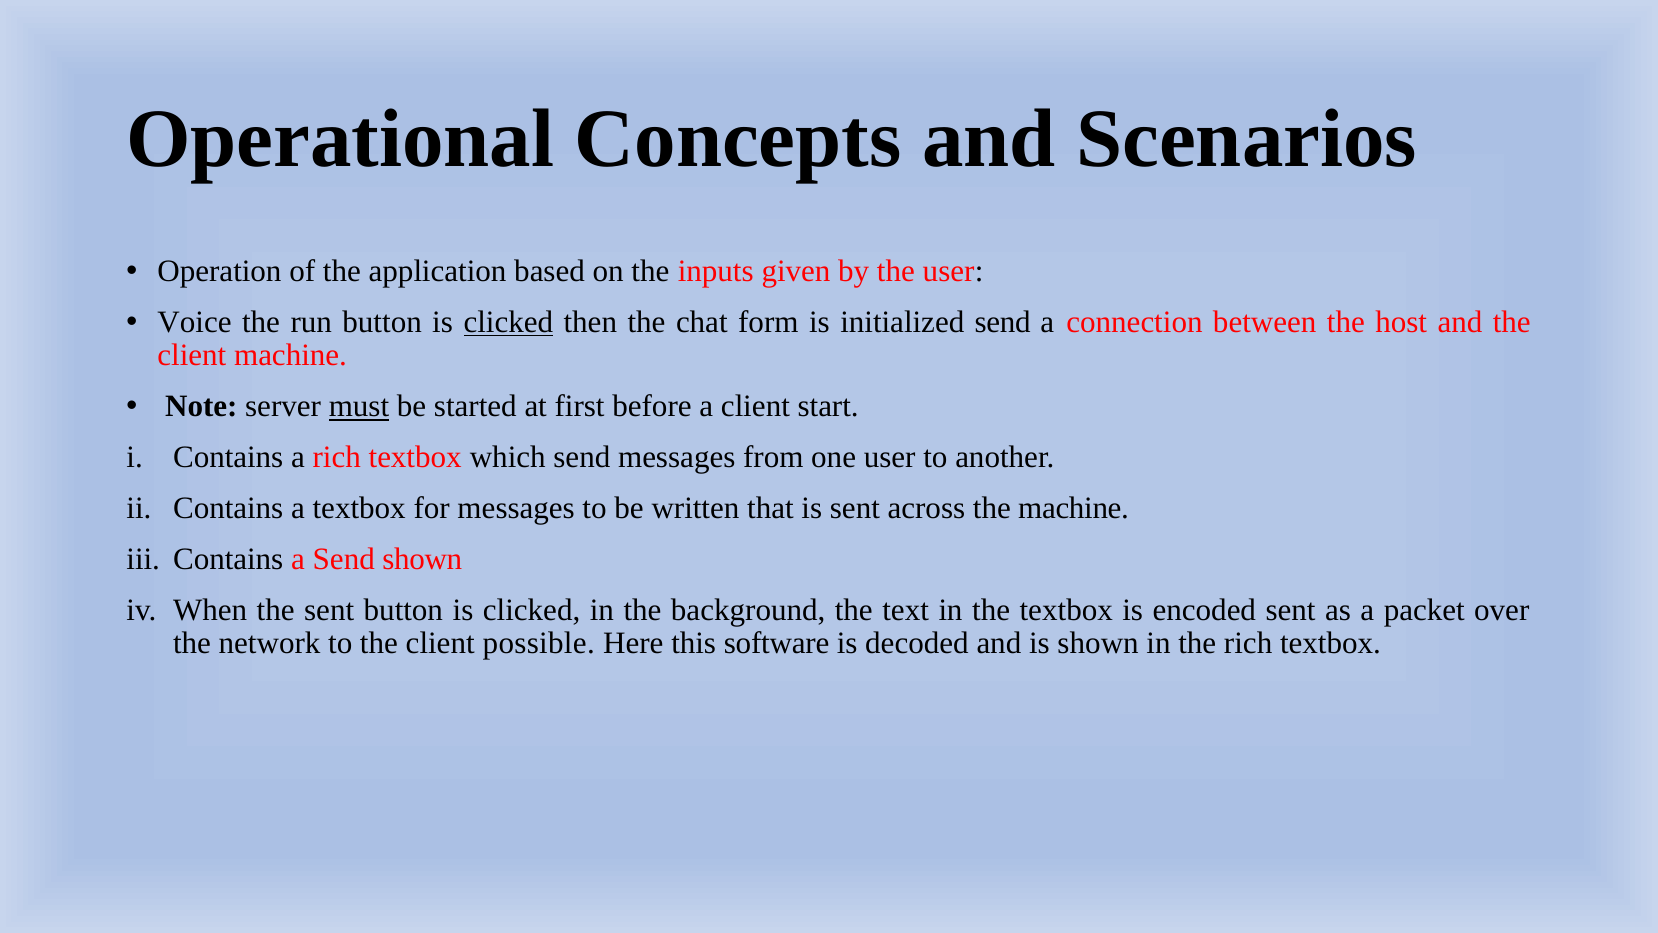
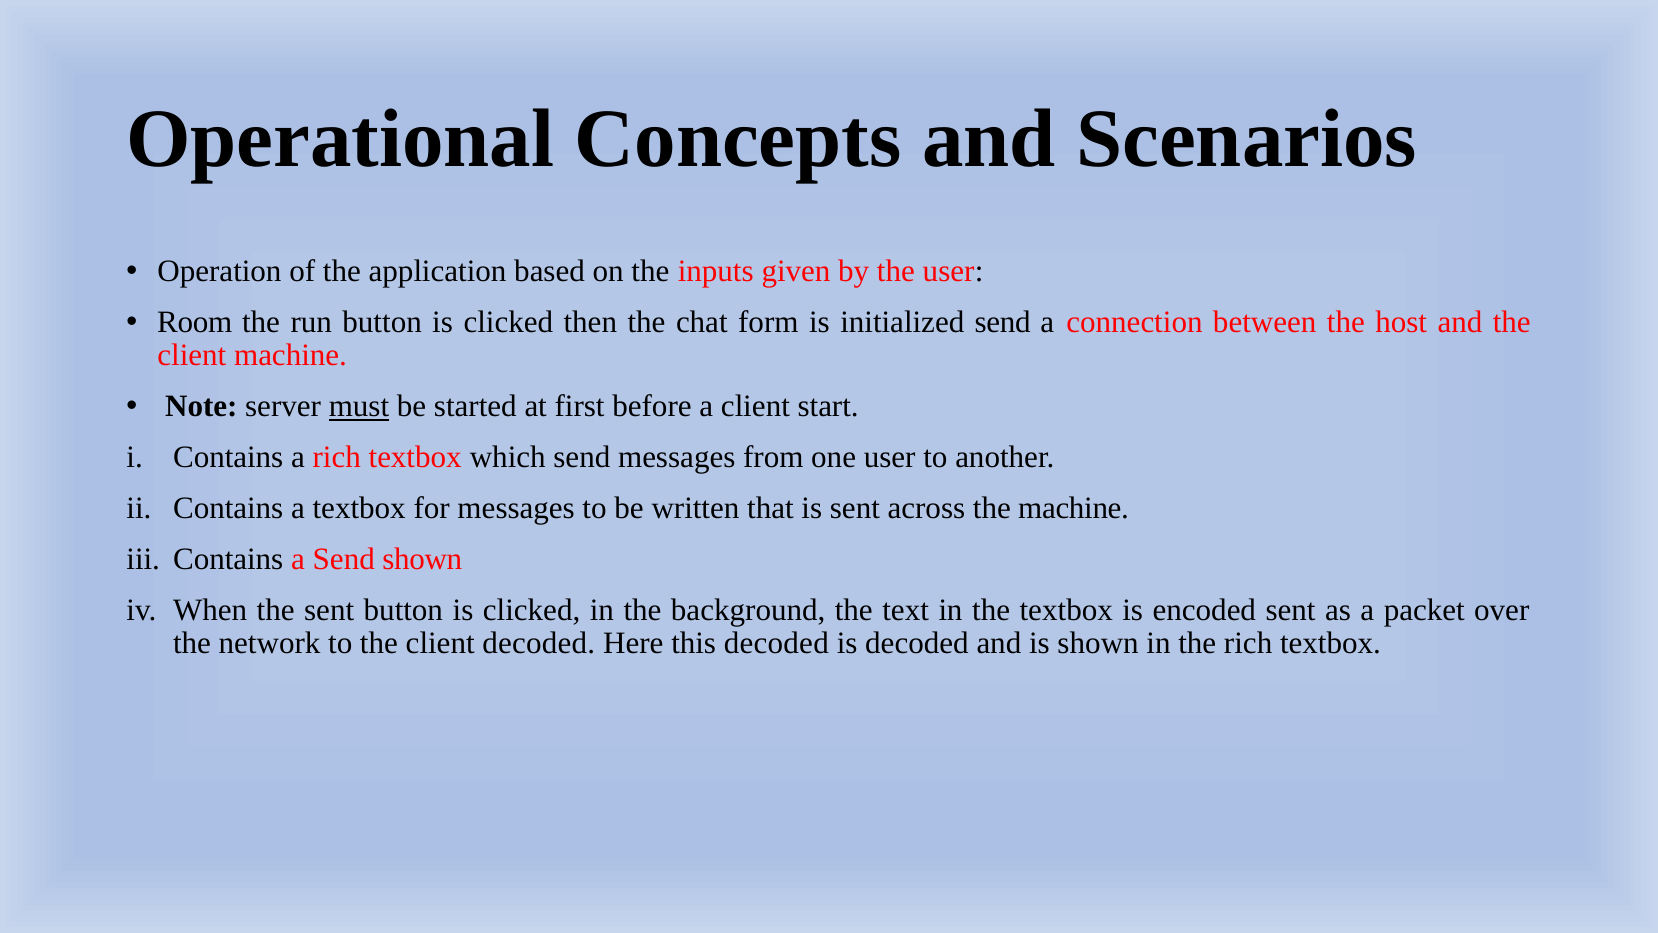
Voice: Voice -> Room
clicked at (508, 322) underline: present -> none
client possible: possible -> decoded
this software: software -> decoded
